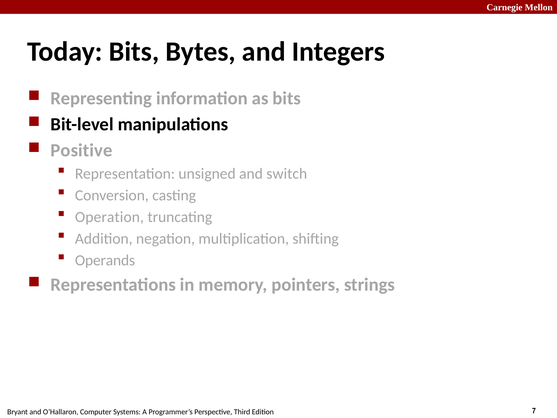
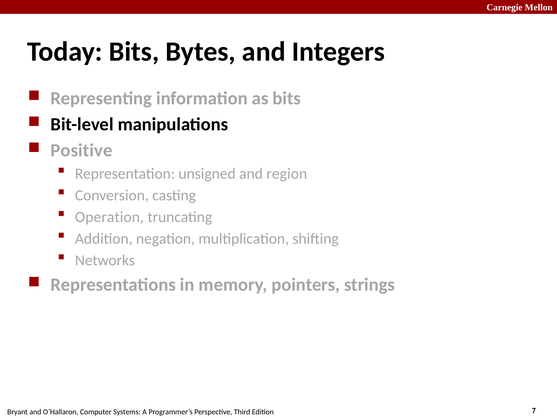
switch: switch -> region
Operands: Operands -> Networks
